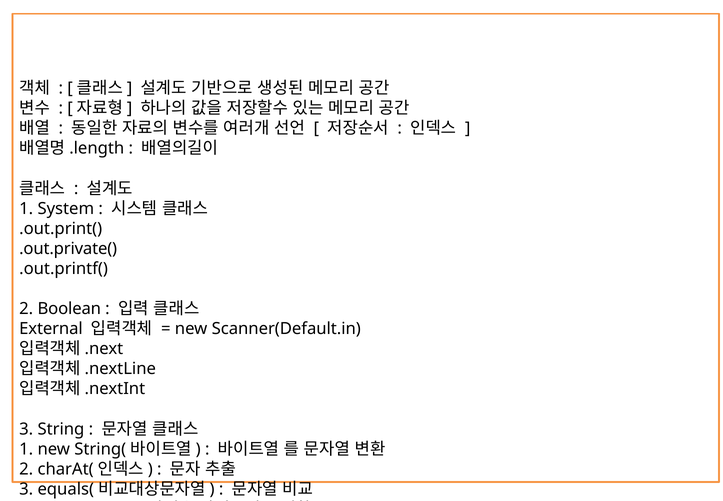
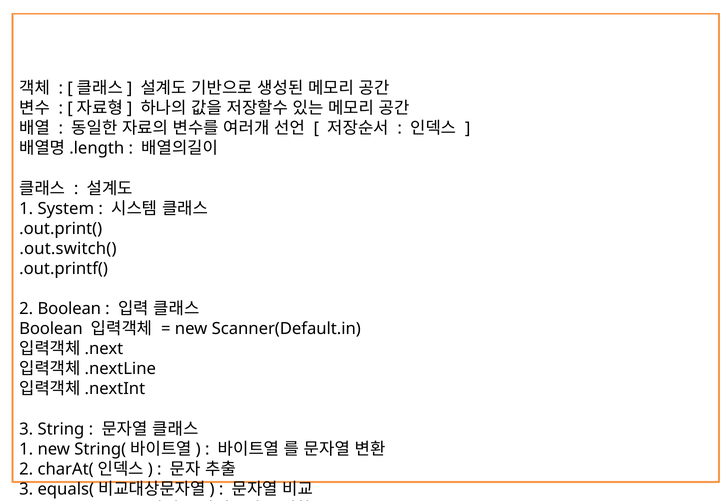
.out.private(: .out.private( -> .out.switch(
External at (51, 329): External -> Boolean
